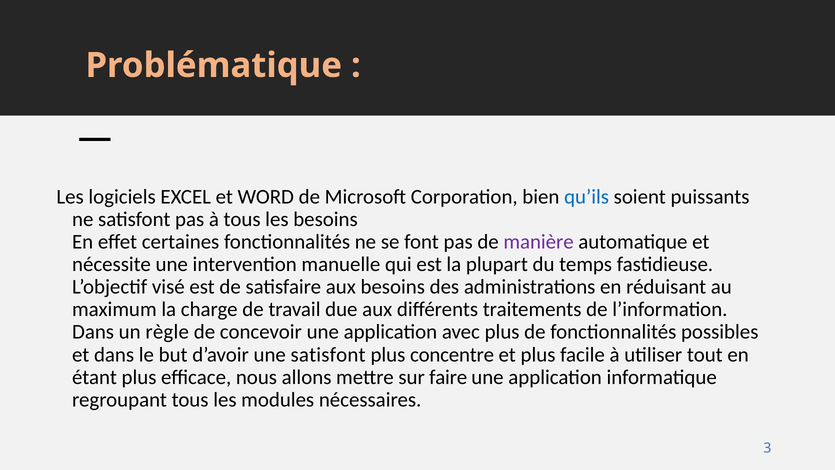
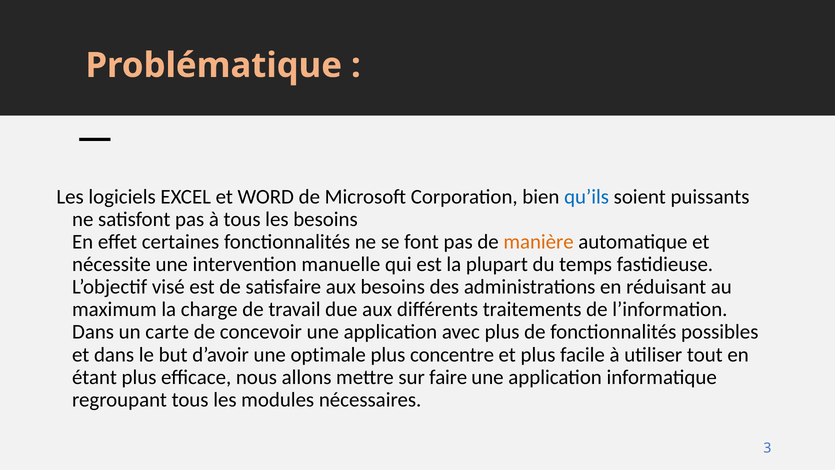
manière colour: purple -> orange
règle: règle -> carte
une satisfont: satisfont -> optimale
